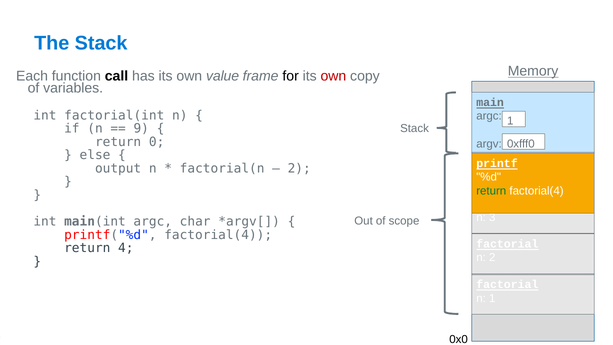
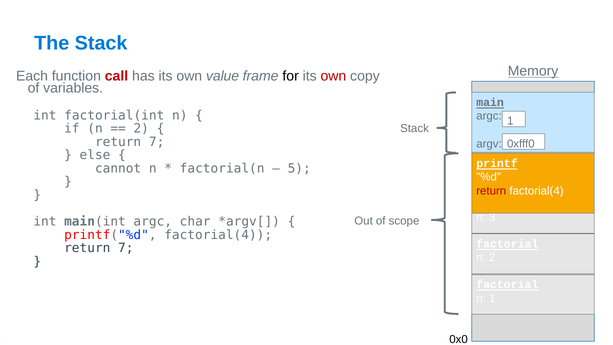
call colour: black -> red
9 at (141, 129): 9 -> 2
0 at (157, 142): 0 -> 7
output: output -> cannot
2 at (299, 168): 2 -> 5
return at (491, 191) colour: green -> red
4 at (126, 248): 4 -> 7
